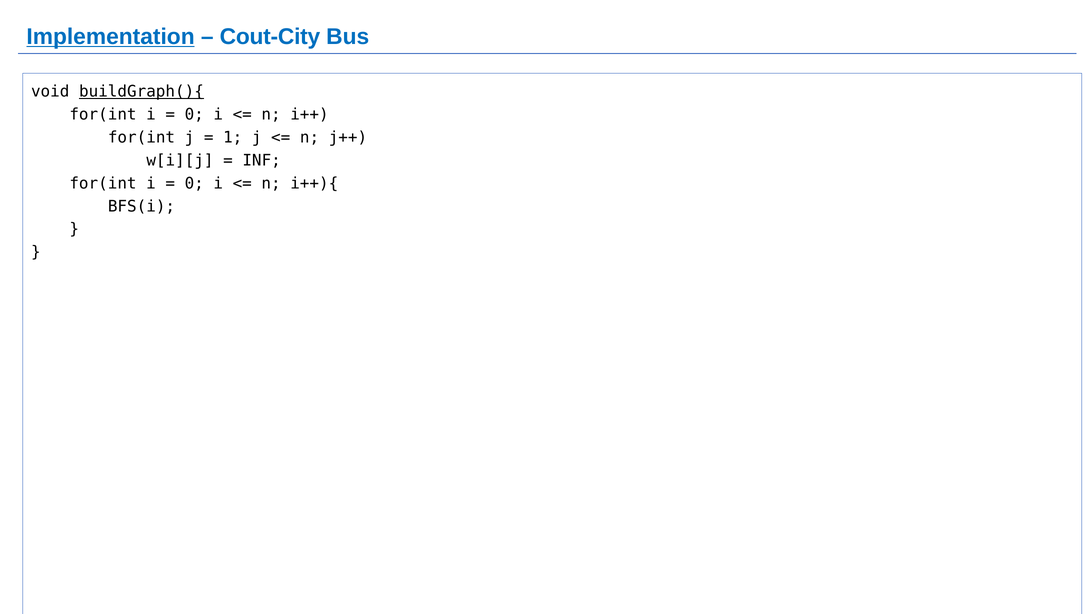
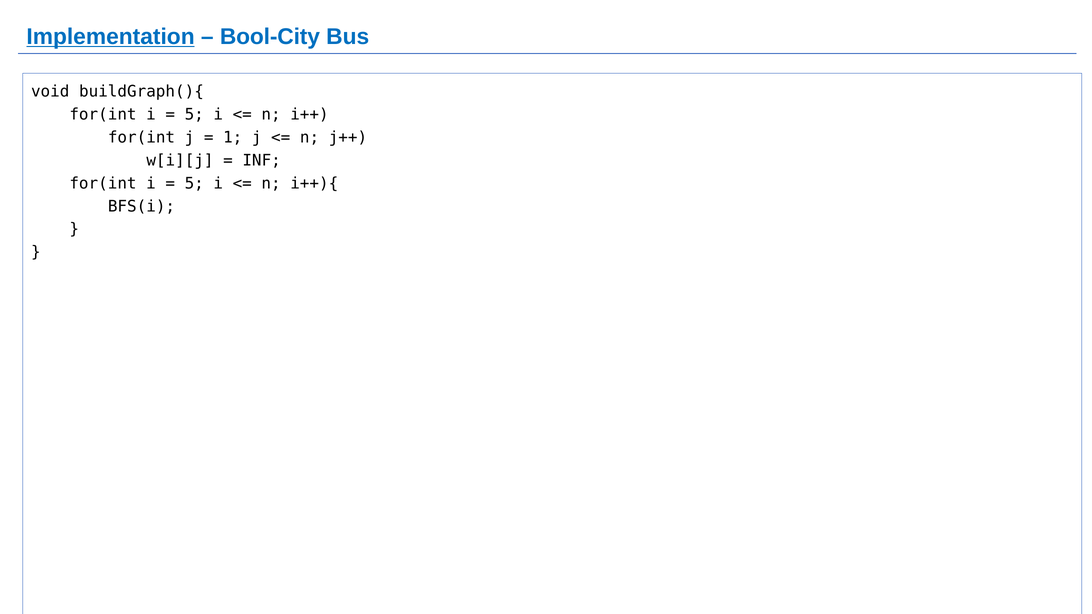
Cout-City: Cout-City -> Bool-City
buildGraph(){ underline: present -> none
0 at (194, 115): 0 -> 5
0 at (194, 183): 0 -> 5
